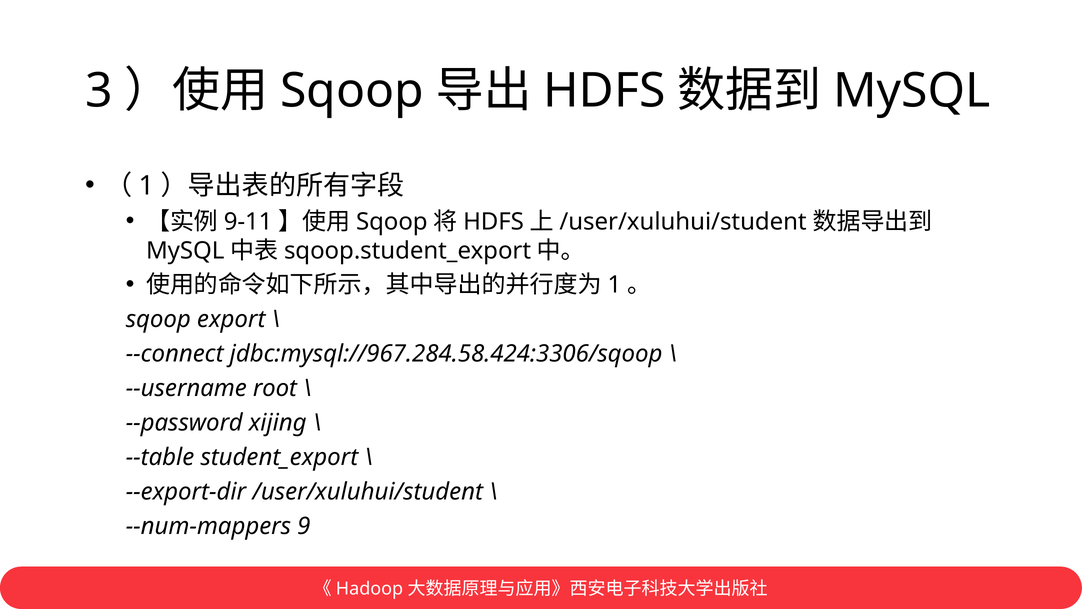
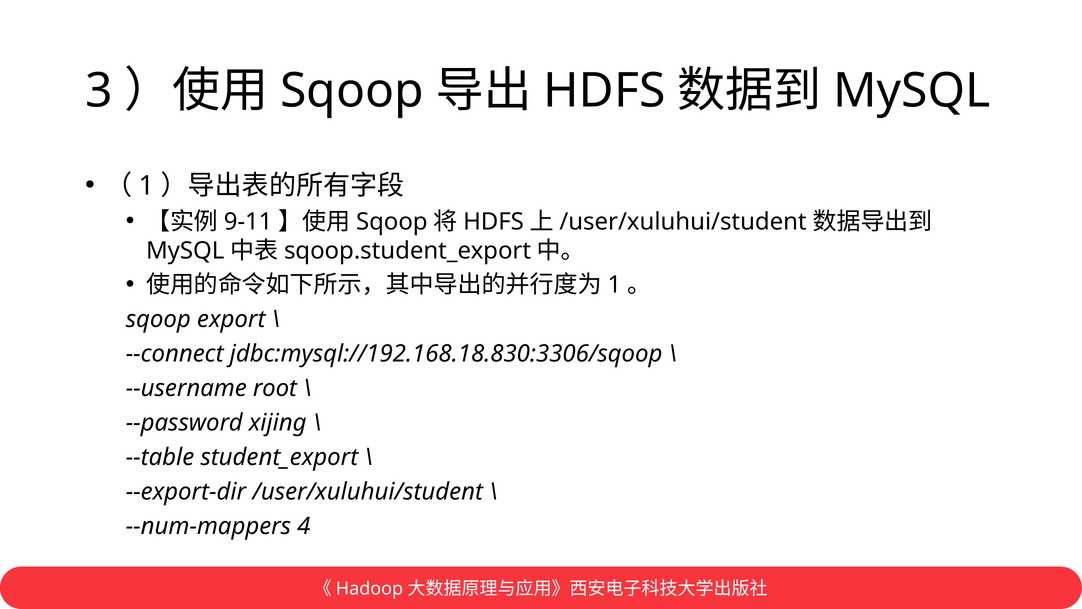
jdbc:mysql://967.284.58.424:3306/sqoop: jdbc:mysql://967.284.58.424:3306/sqoop -> jdbc:mysql://192.168.18.830:3306/sqoop
9: 9 -> 4
